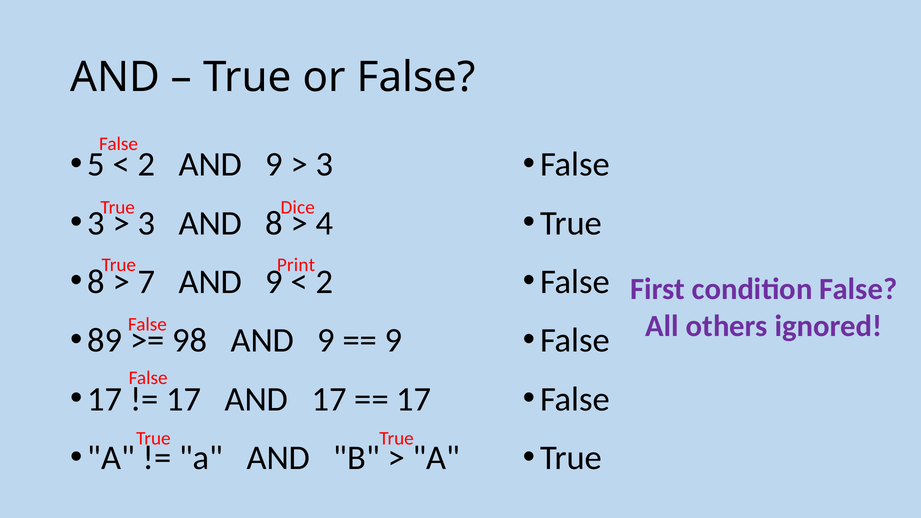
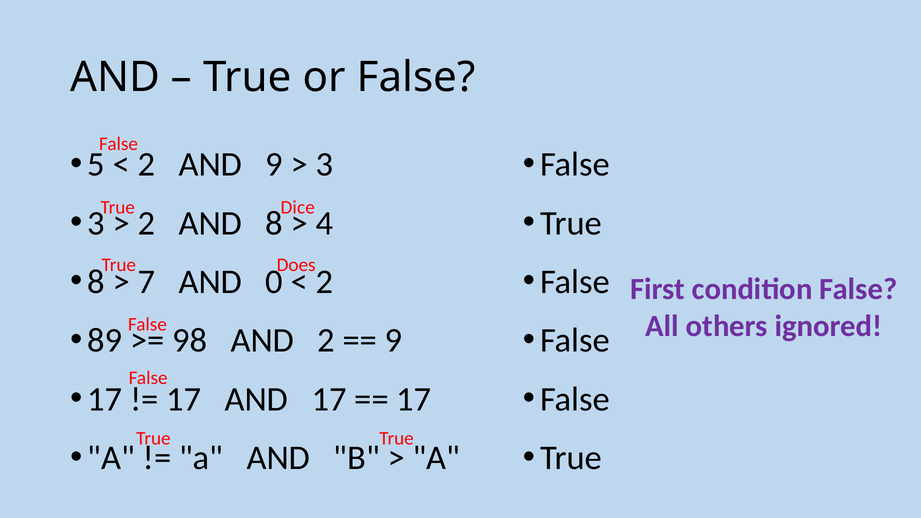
3 at (146, 223): 3 -> 2
Print: Print -> Does
7 AND 9: 9 -> 0
98 AND 9: 9 -> 2
